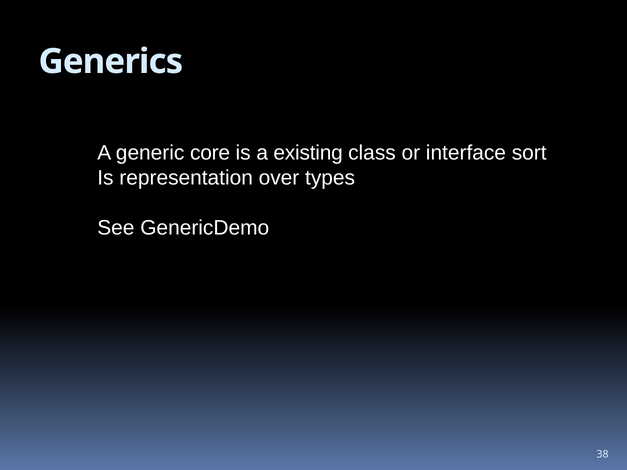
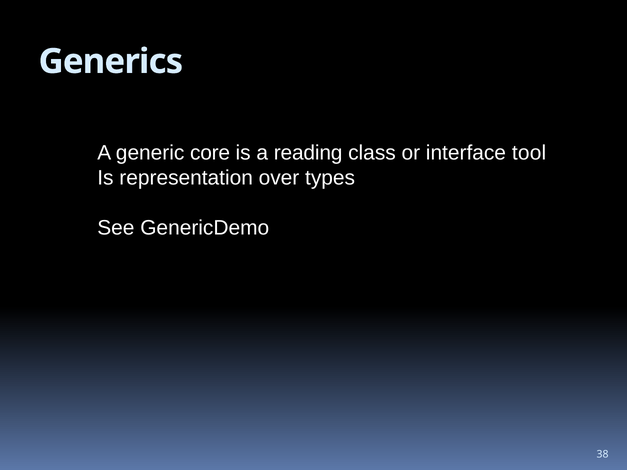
existing: existing -> reading
sort: sort -> tool
